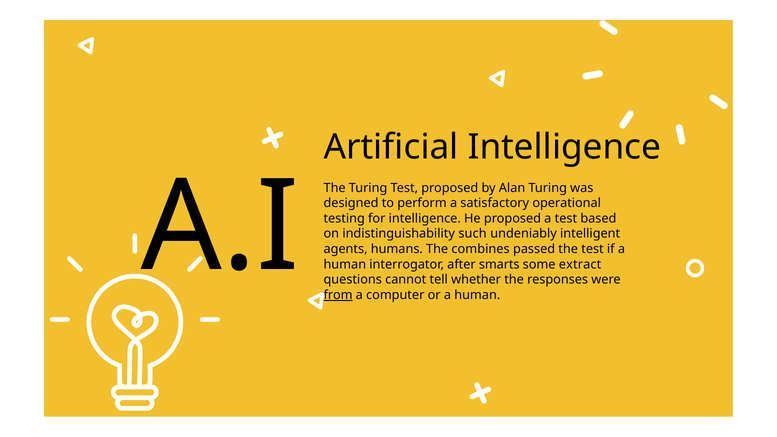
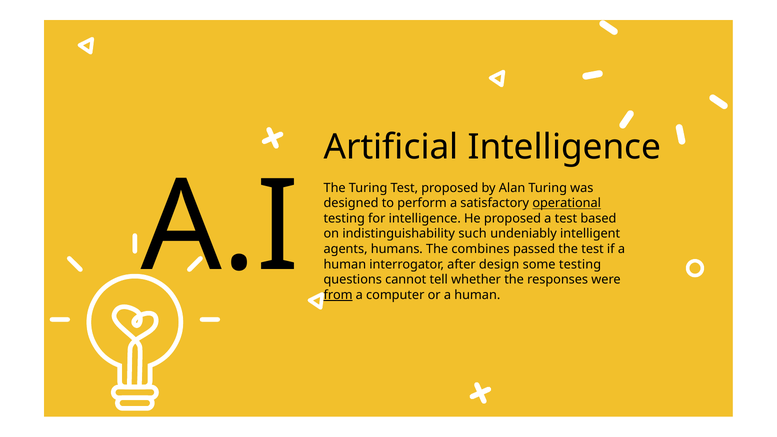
operational underline: none -> present
smarts: smarts -> design
some extract: extract -> testing
